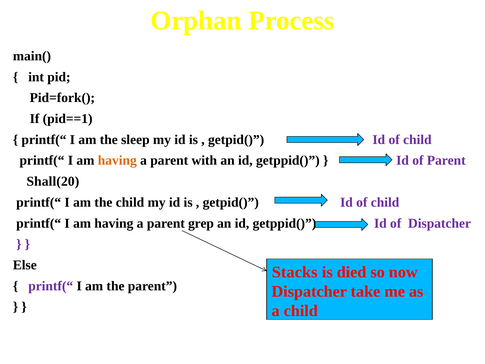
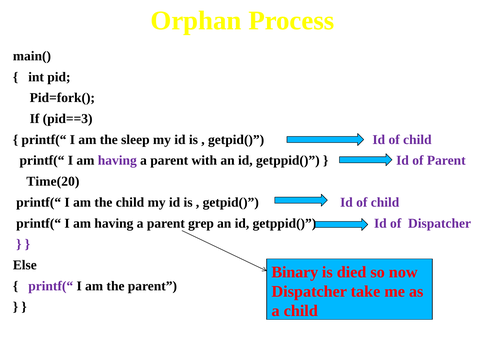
pid==1: pid==1 -> pid==3
having at (117, 160) colour: orange -> purple
Shall(20: Shall(20 -> Time(20
Stacks: Stacks -> Binary
